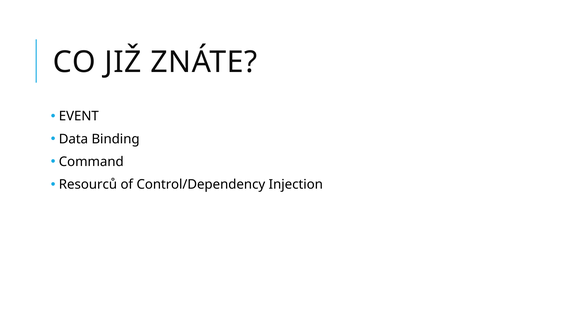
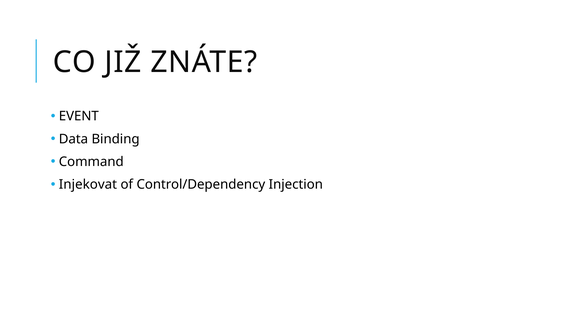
Resourců: Resourců -> Injekovat
